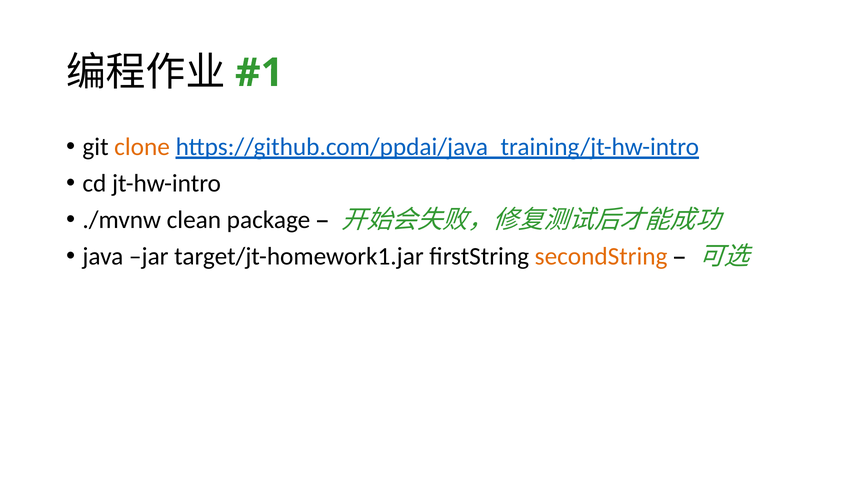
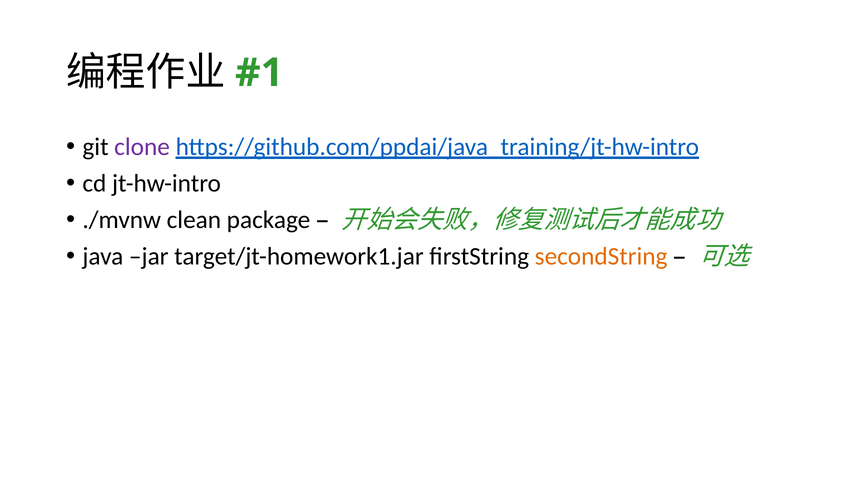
clone colour: orange -> purple
